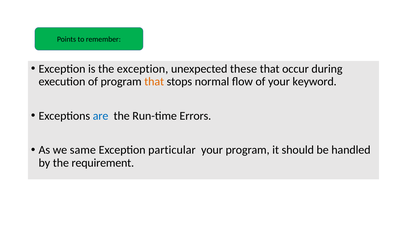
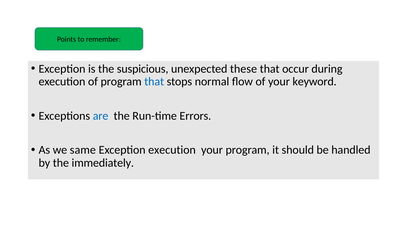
the exception: exception -> suspicious
that at (154, 82) colour: orange -> blue
Exception particular: particular -> execution
requirement: requirement -> immediately
